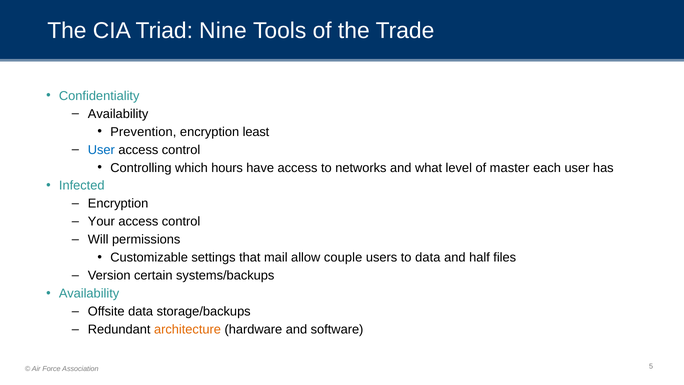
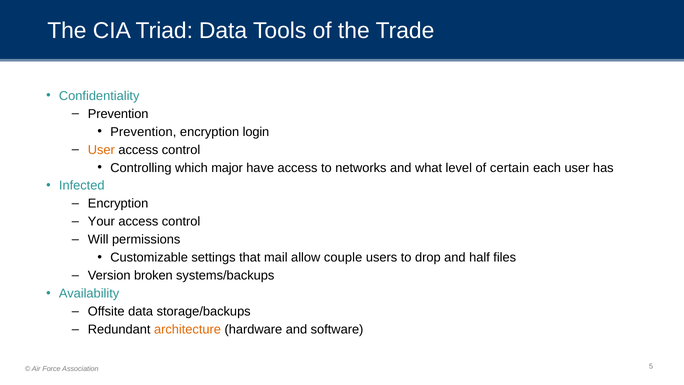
Triad Nine: Nine -> Data
Availability at (118, 114): Availability -> Prevention
least: least -> login
User at (101, 150) colour: blue -> orange
hours: hours -> major
master: master -> certain
to data: data -> drop
certain: certain -> broken
